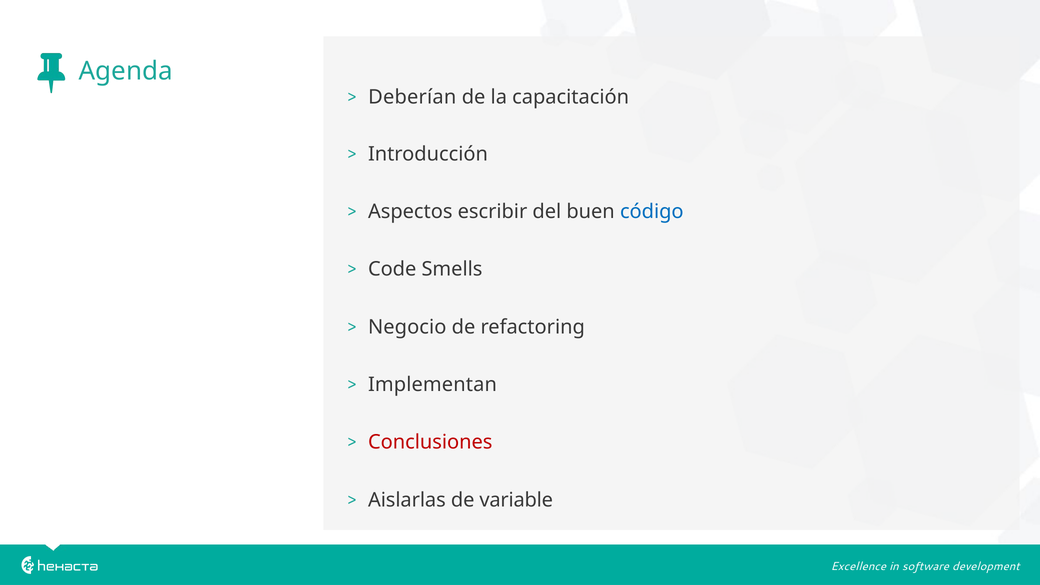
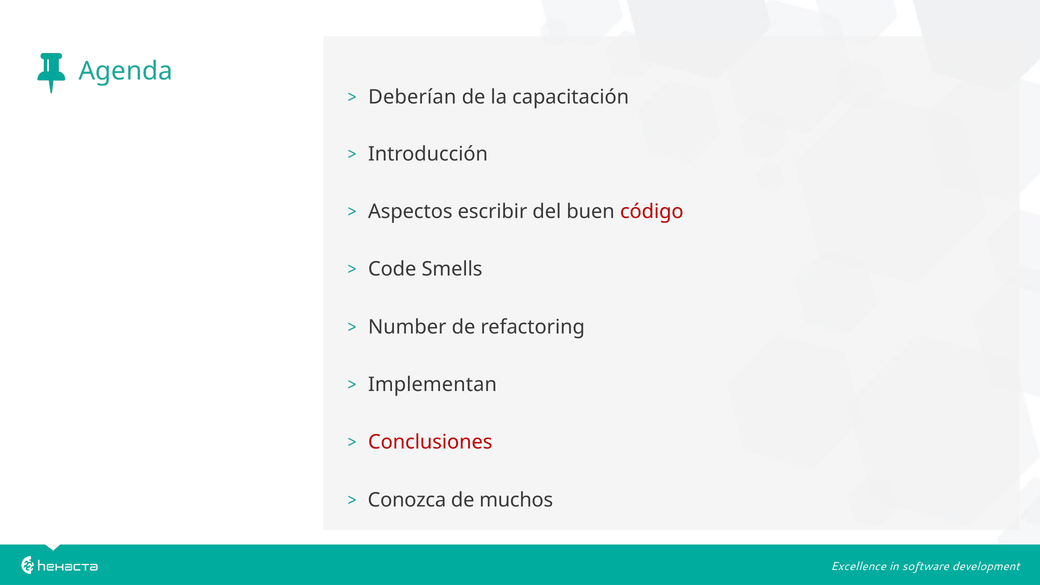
código colour: blue -> red
Negocio: Negocio -> Number
Aislarlas: Aislarlas -> Conozca
variable: variable -> muchos
